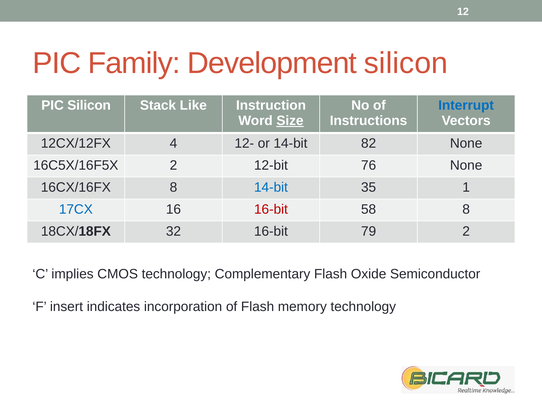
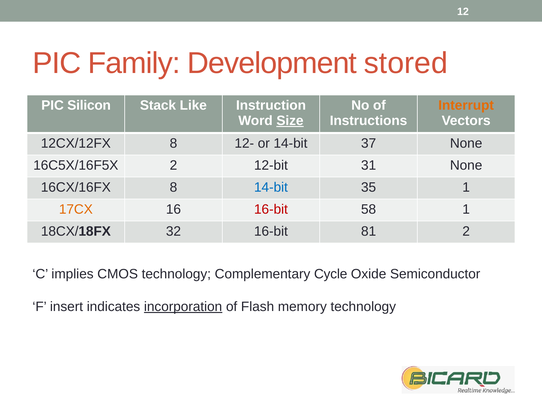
Development silicon: silicon -> stored
Interrupt colour: blue -> orange
12CX/12FX 4: 4 -> 8
82: 82 -> 37
76: 76 -> 31
17CX colour: blue -> orange
58 8: 8 -> 1
79: 79 -> 81
Complementary Flash: Flash -> Cycle
incorporation underline: none -> present
